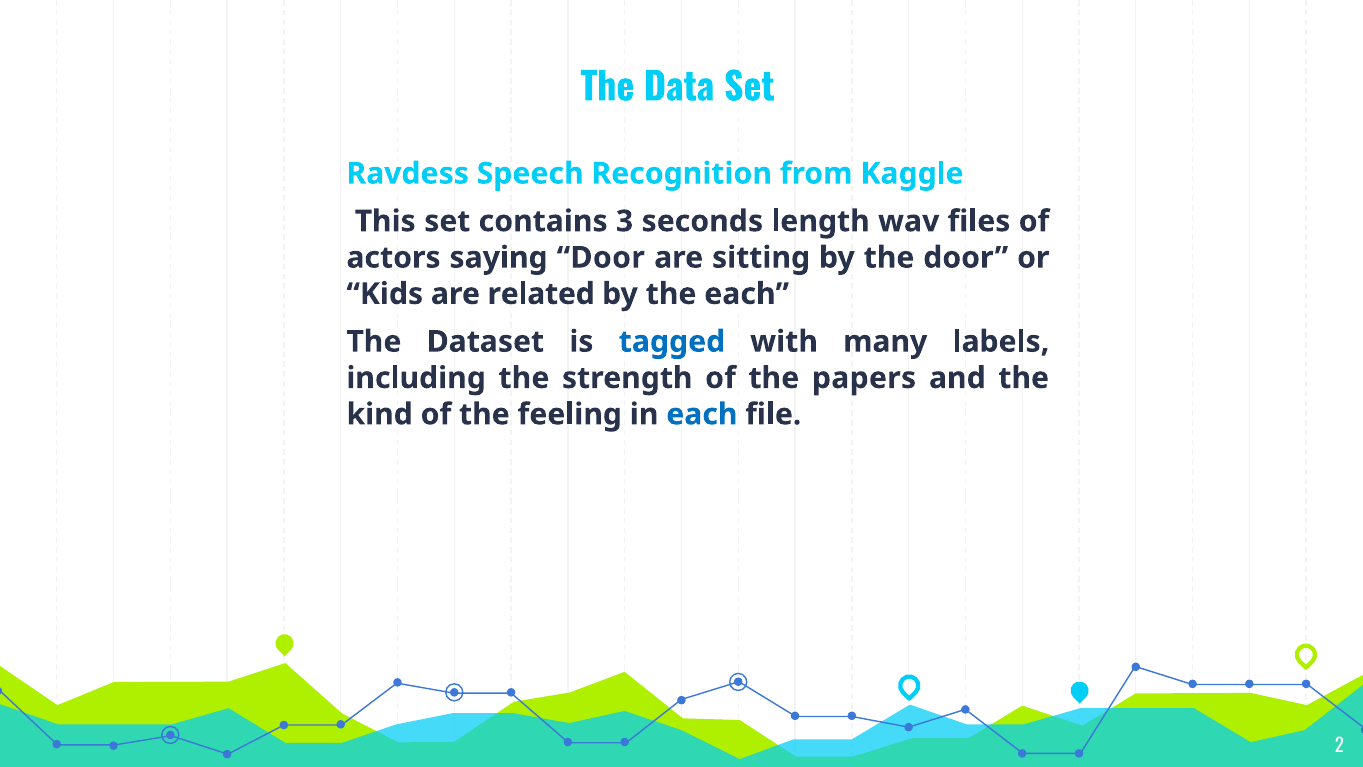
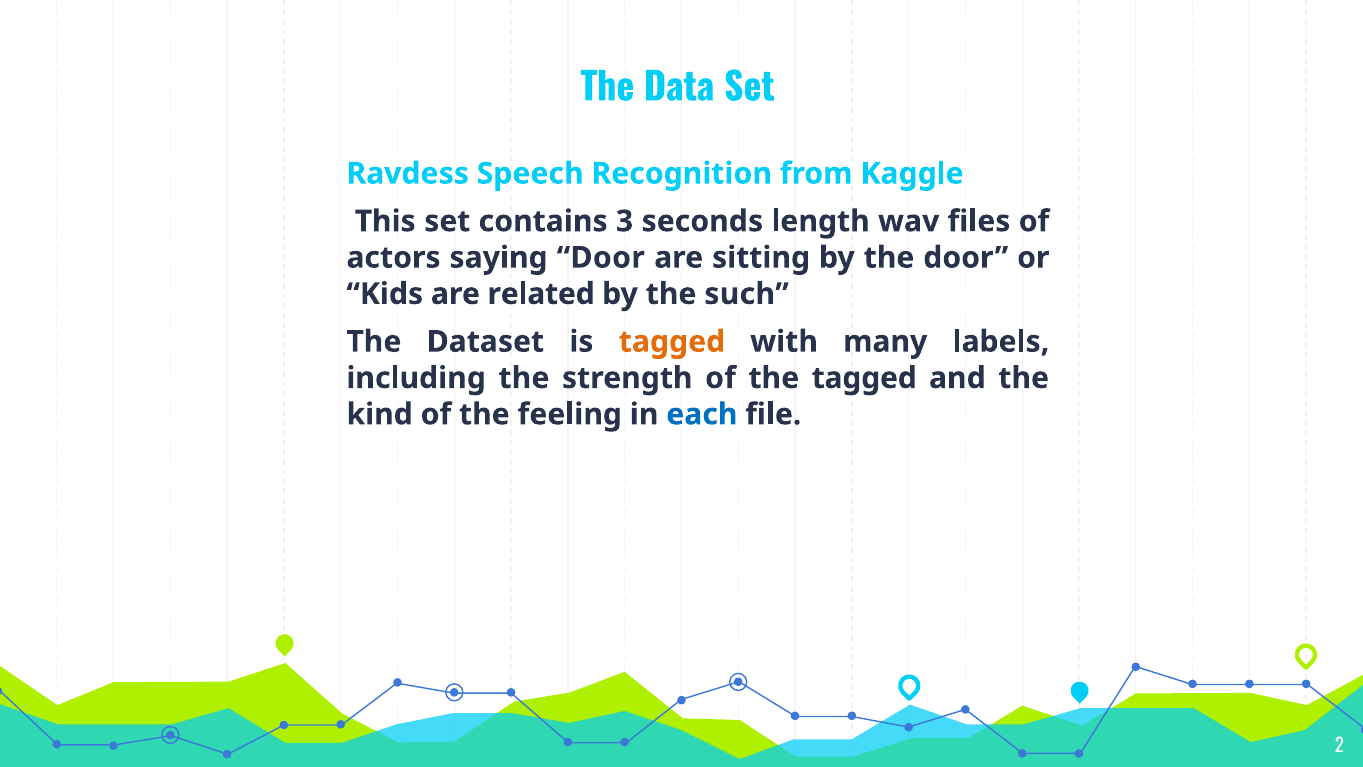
the each: each -> such
tagged at (672, 342) colour: blue -> orange
the papers: papers -> tagged
